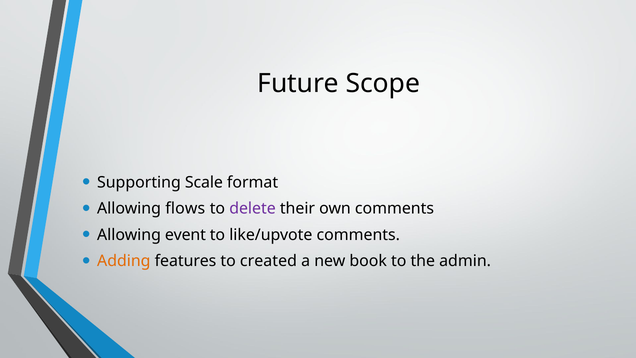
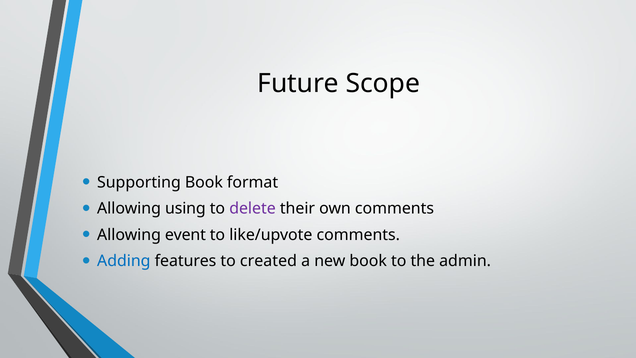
Supporting Scale: Scale -> Book
flows: flows -> using
Adding colour: orange -> blue
